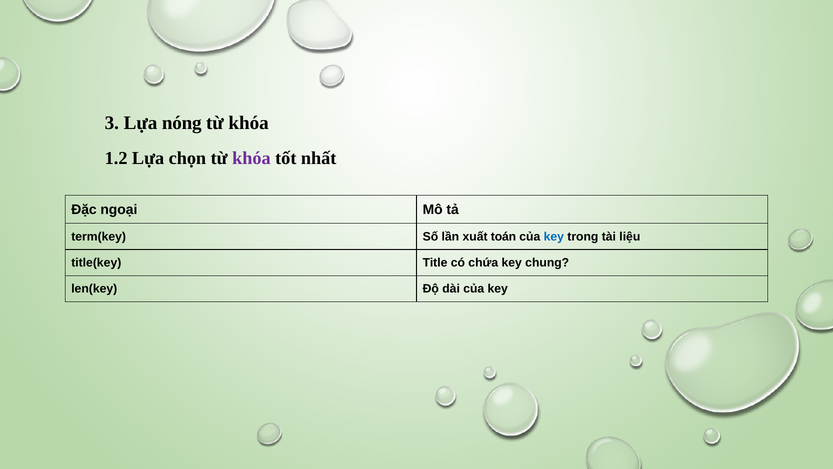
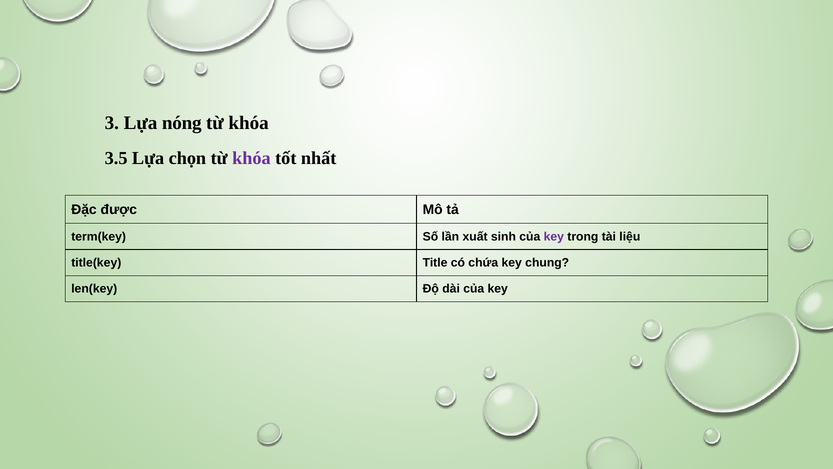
1.2: 1.2 -> 3.5
ngoại: ngoại -> được
toán: toán -> sinh
key at (554, 236) colour: blue -> purple
